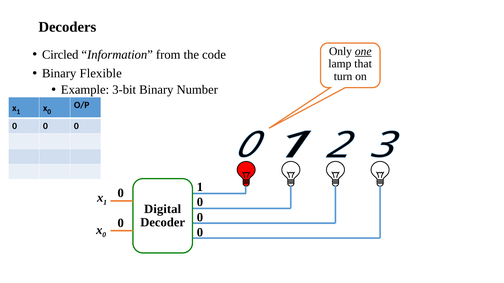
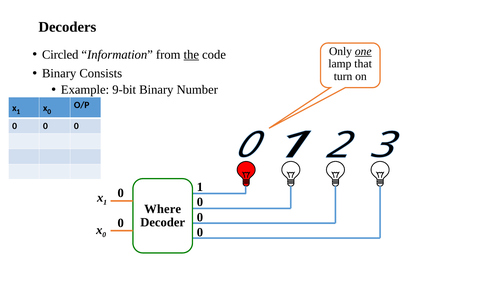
the underline: none -> present
Flexible: Flexible -> Consists
3-bit: 3-bit -> 9-bit
Digital: Digital -> Where
